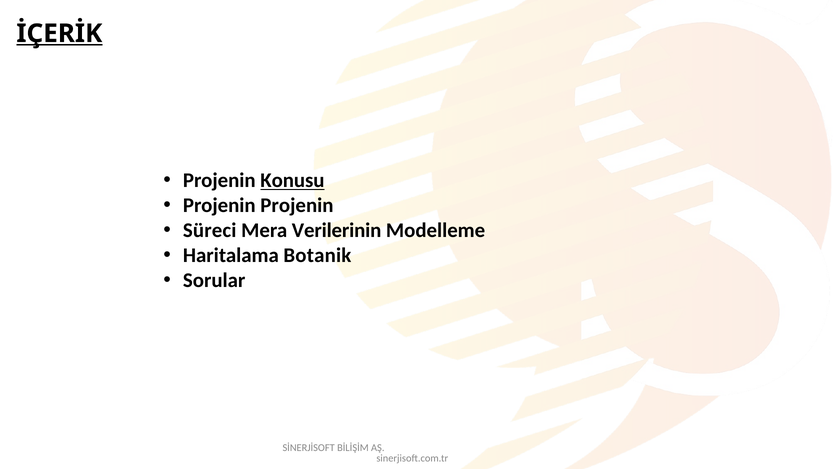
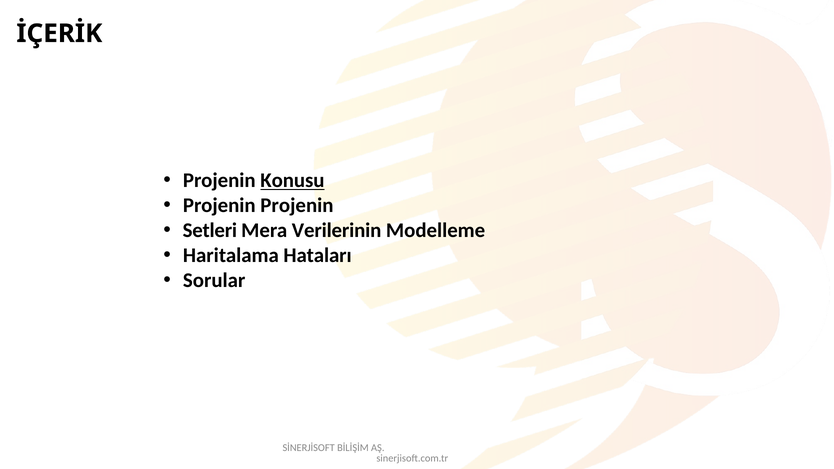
İÇERİK underline: present -> none
Süreci: Süreci -> Setleri
Botanik: Botanik -> Hataları
